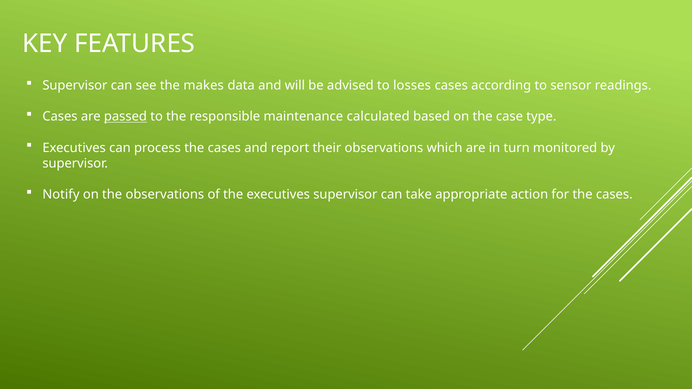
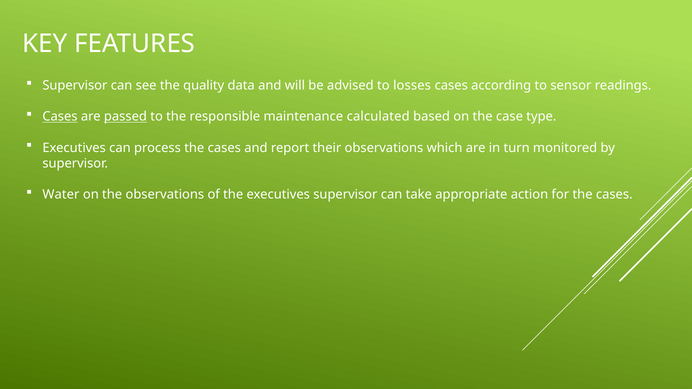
makes: makes -> quality
Cases at (60, 117) underline: none -> present
Notify: Notify -> Water
